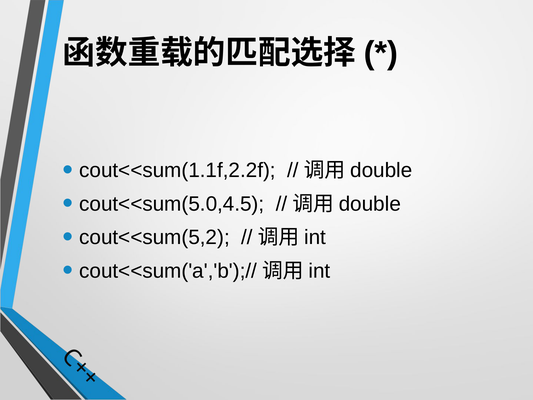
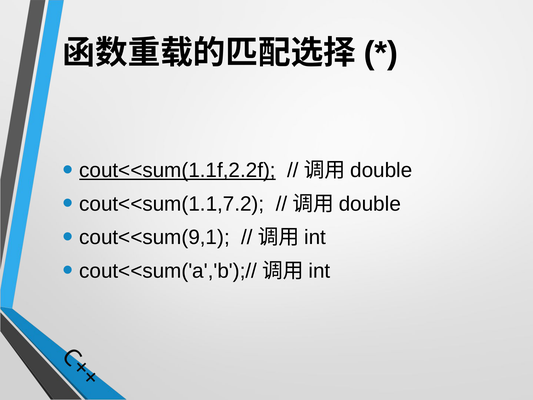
cout<<sum(1.1f,2.2f underline: none -> present
cout<<sum(5.0,4.5: cout<<sum(5.0,4.5 -> cout<<sum(1.1,7.2
cout<<sum(5,2: cout<<sum(5,2 -> cout<<sum(9,1
